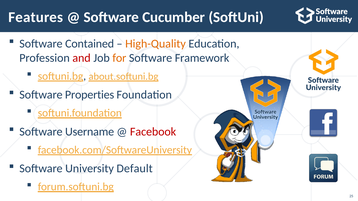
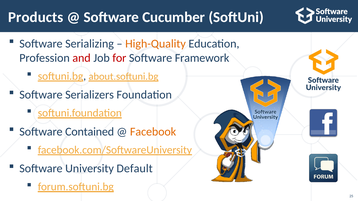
Features: Features -> Products
Contained: Contained -> Serializing
for colour: orange -> red
Properties: Properties -> Serializers
Username: Username -> Contained
Facebook colour: red -> orange
